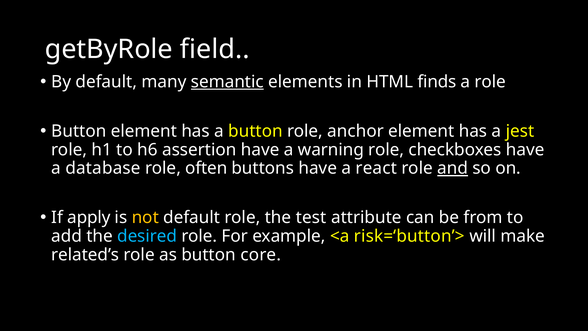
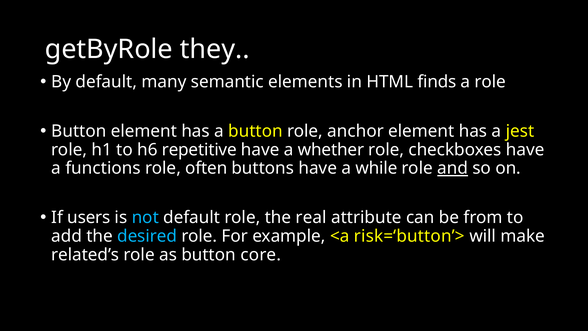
field: field -> they
semantic underline: present -> none
assertion: assertion -> repetitive
warning: warning -> whether
database: database -> functions
react: react -> while
apply: apply -> users
not colour: yellow -> light blue
test: test -> real
